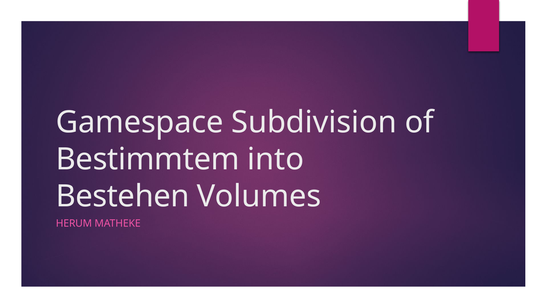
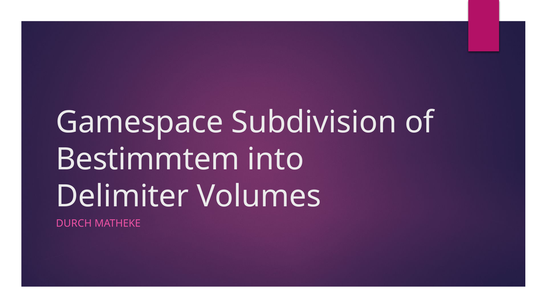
Bestehen: Bestehen -> Delimiter
HERUM: HERUM -> DURCH
